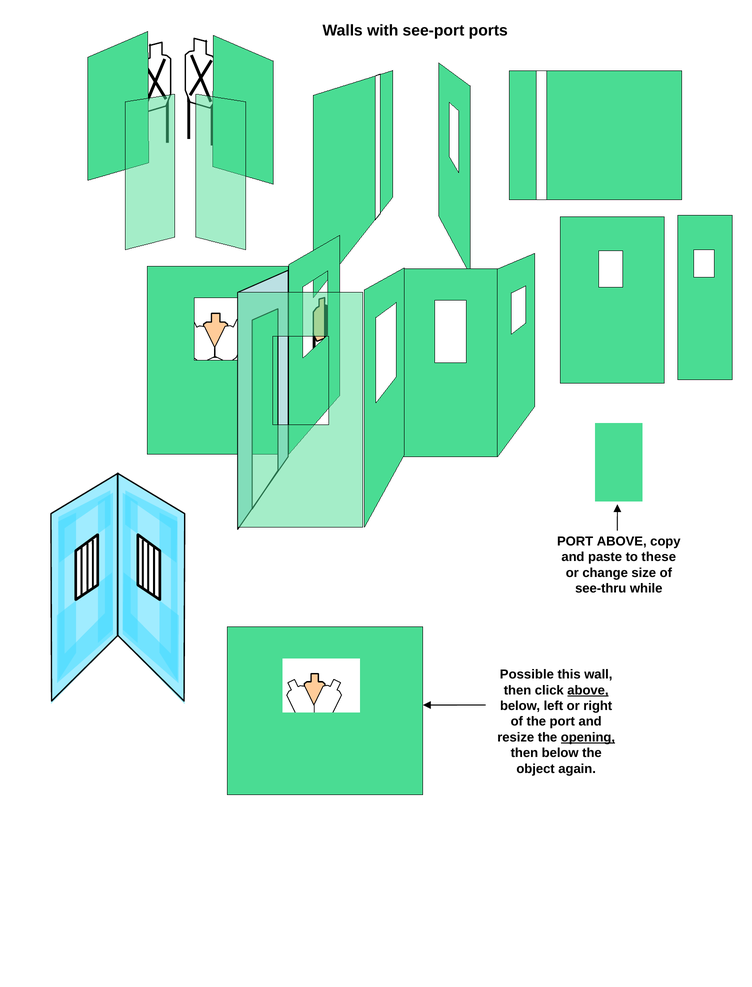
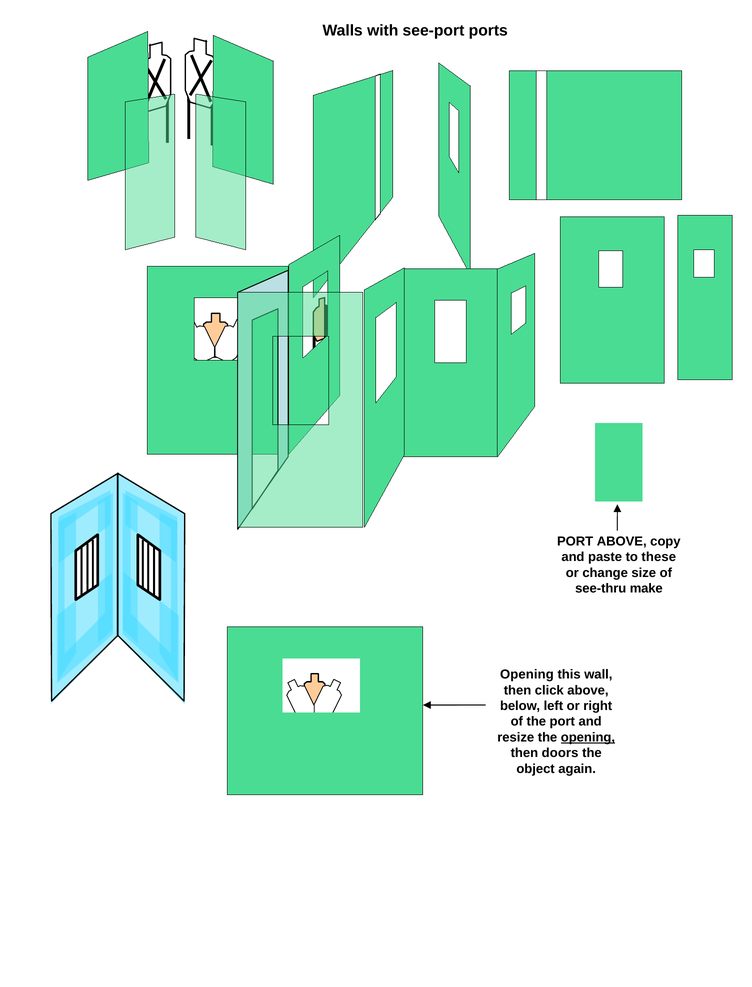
while: while -> make
Possible at (527, 675): Possible -> Opening
above at (588, 690) underline: present -> none
then below: below -> doors
